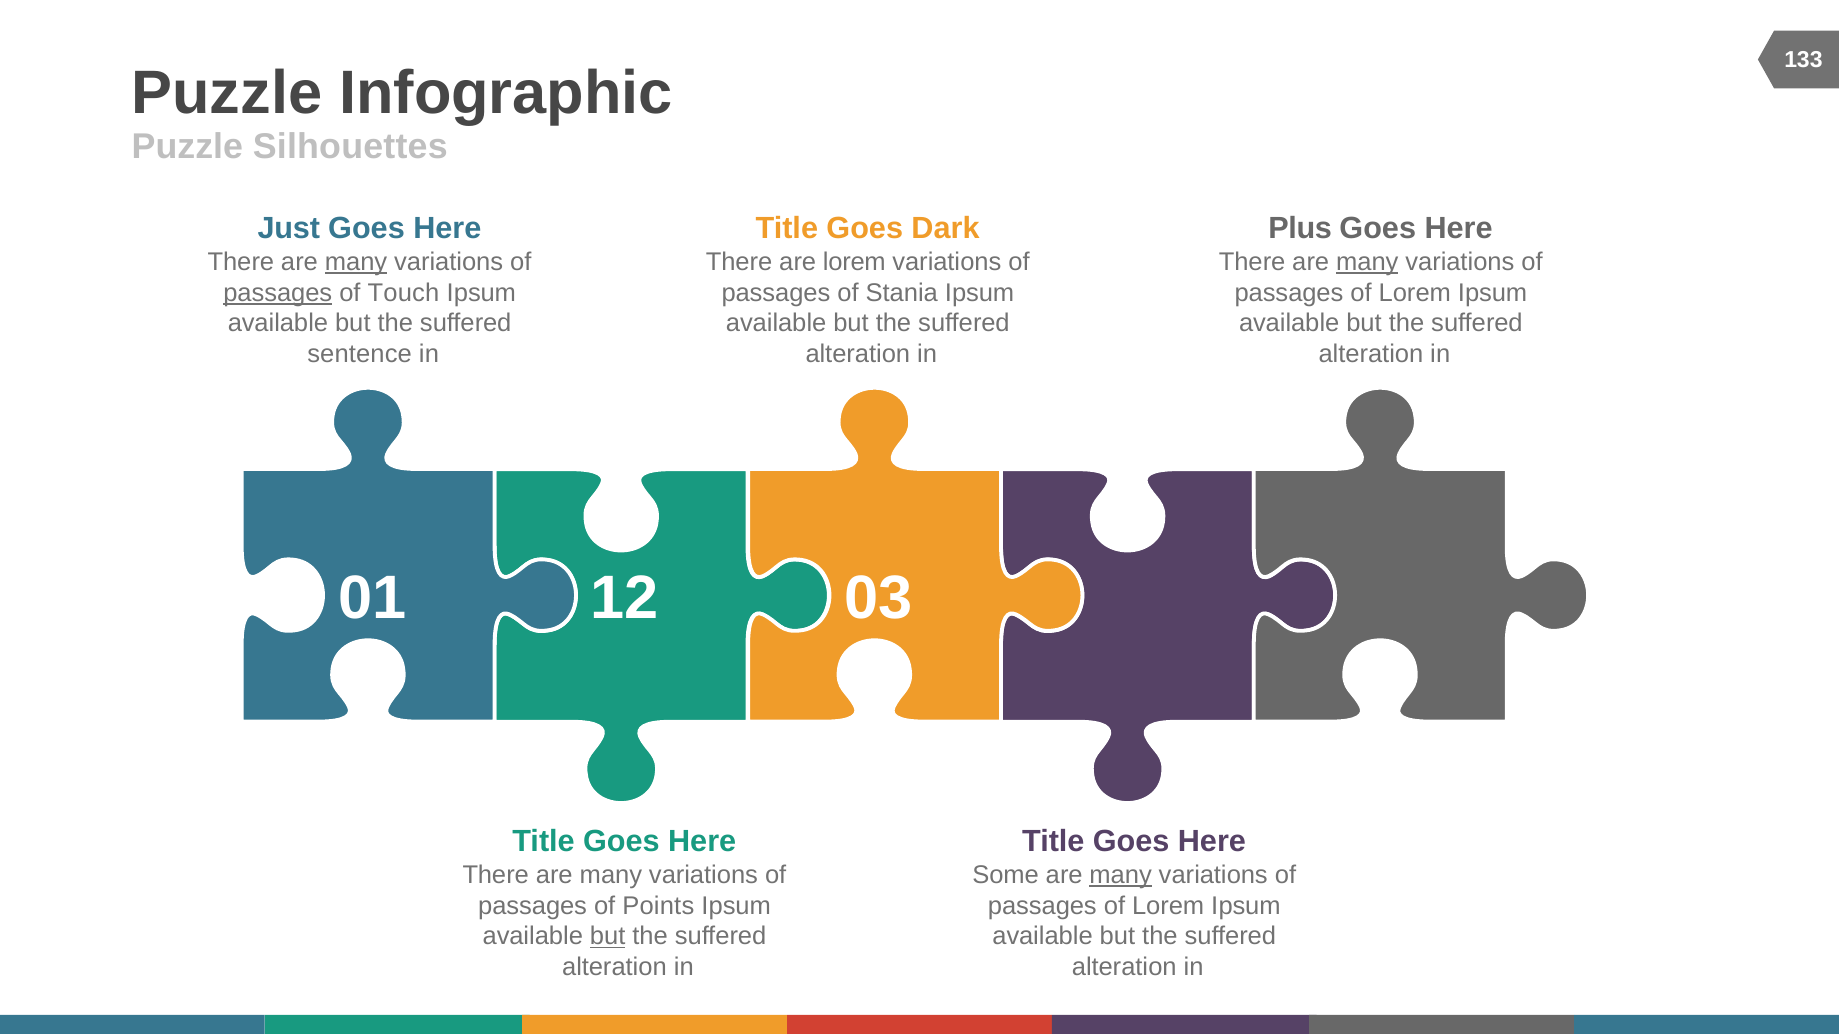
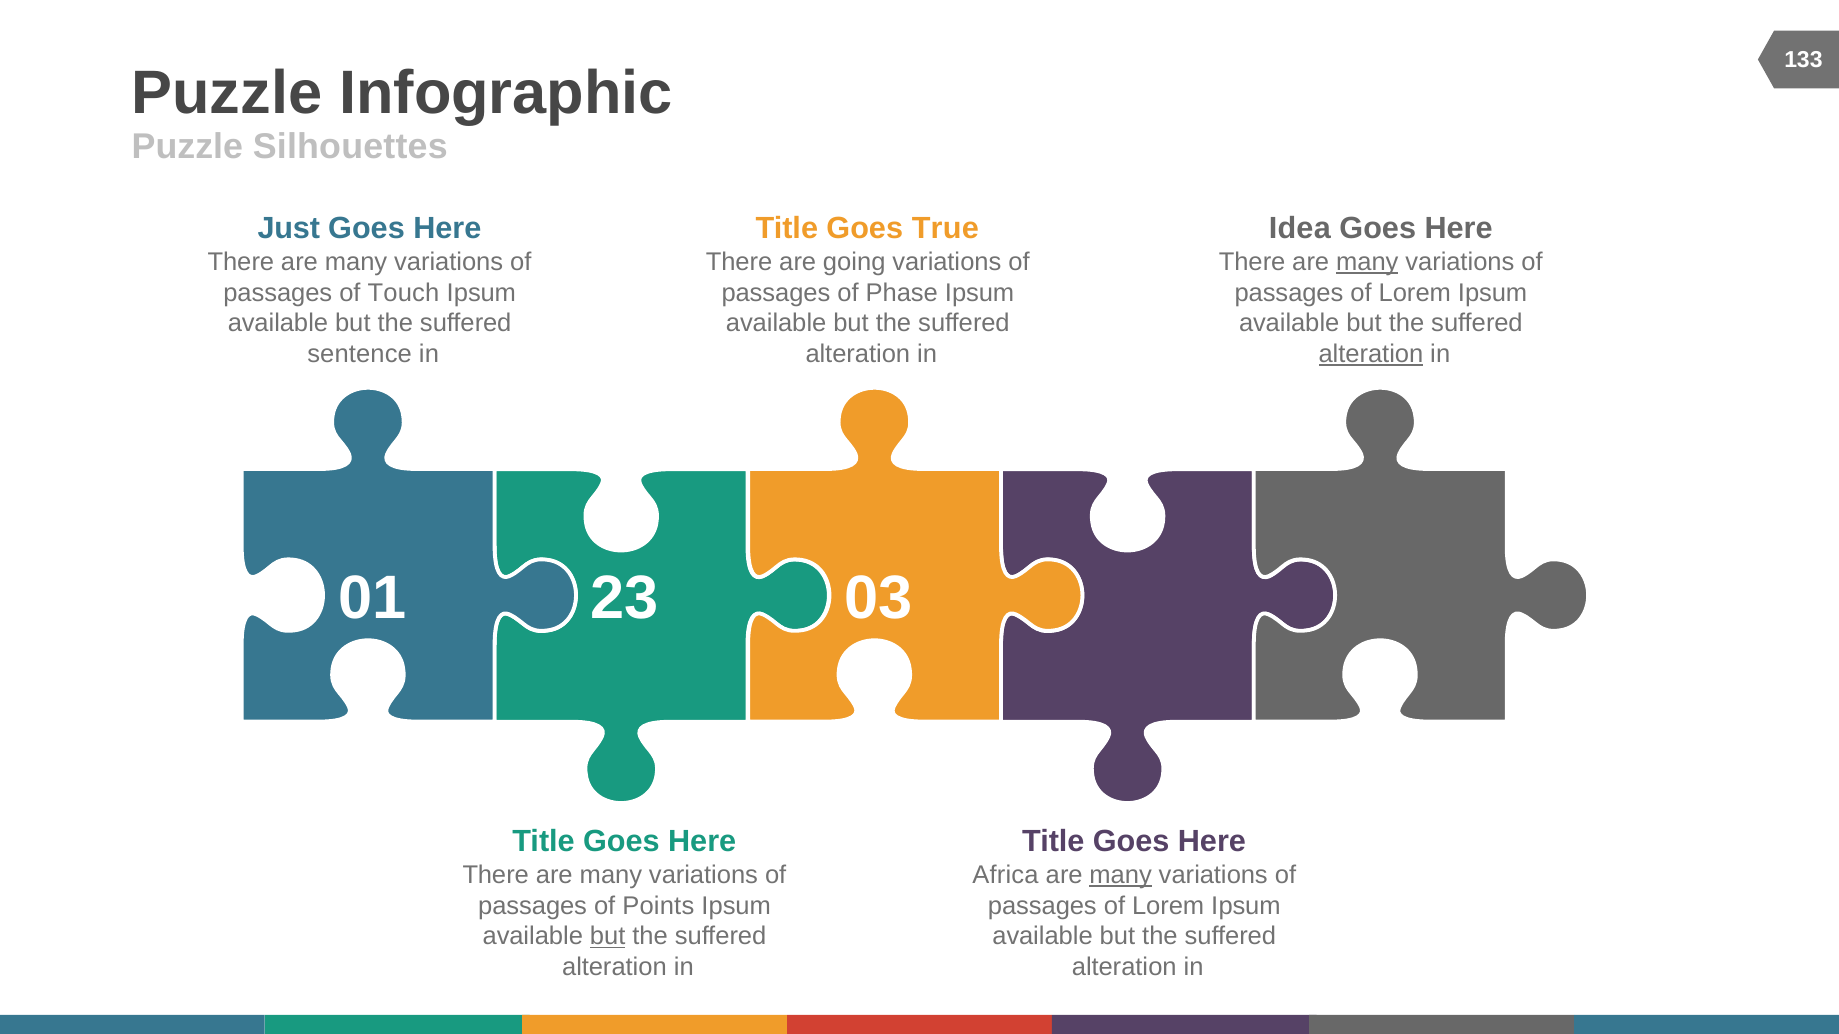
Dark: Dark -> True
Plus: Plus -> Idea
many at (356, 262) underline: present -> none
are lorem: lorem -> going
passages at (278, 293) underline: present -> none
Stania: Stania -> Phase
alteration at (1371, 354) underline: none -> present
12: 12 -> 23
Some: Some -> Africa
